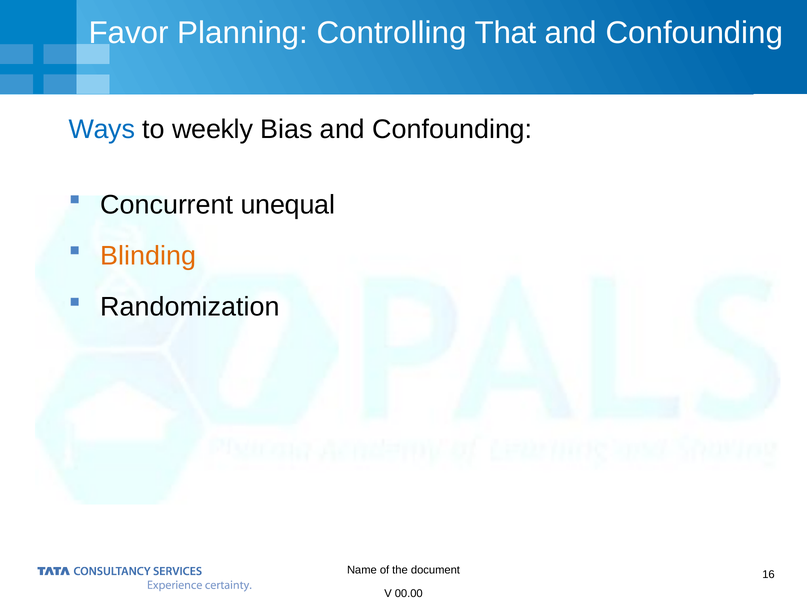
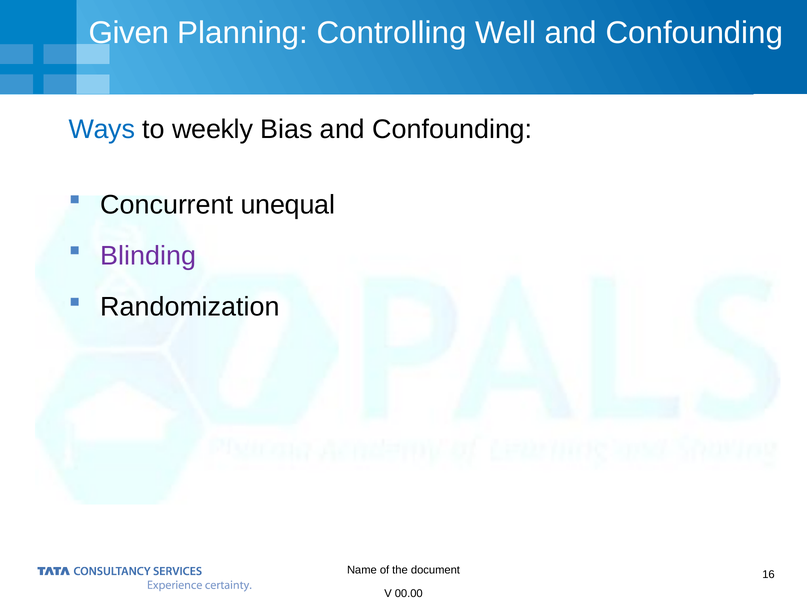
Favor: Favor -> Given
That: That -> Well
Blinding colour: orange -> purple
